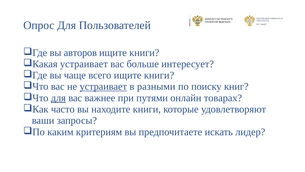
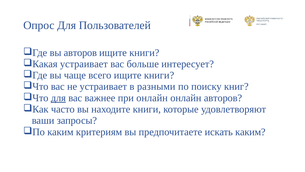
устраивает at (103, 86) underline: present -> none
при путями: путями -> онлайн
онлайн товарах: товарах -> авторов
искать лидер: лидер -> каким
